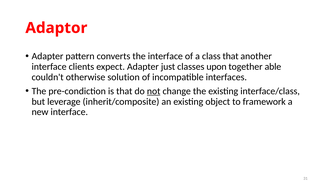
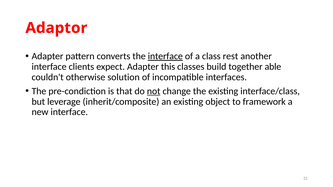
interface at (165, 56) underline: none -> present
class that: that -> rest
just: just -> this
upon: upon -> build
